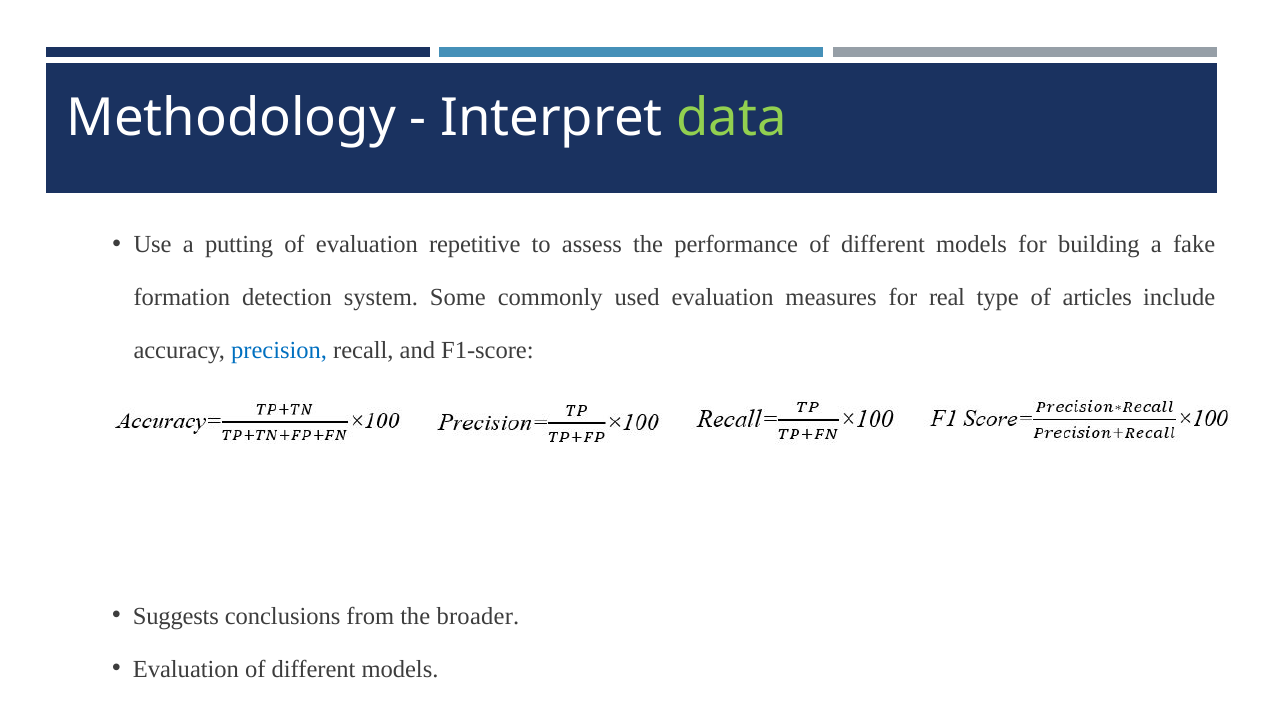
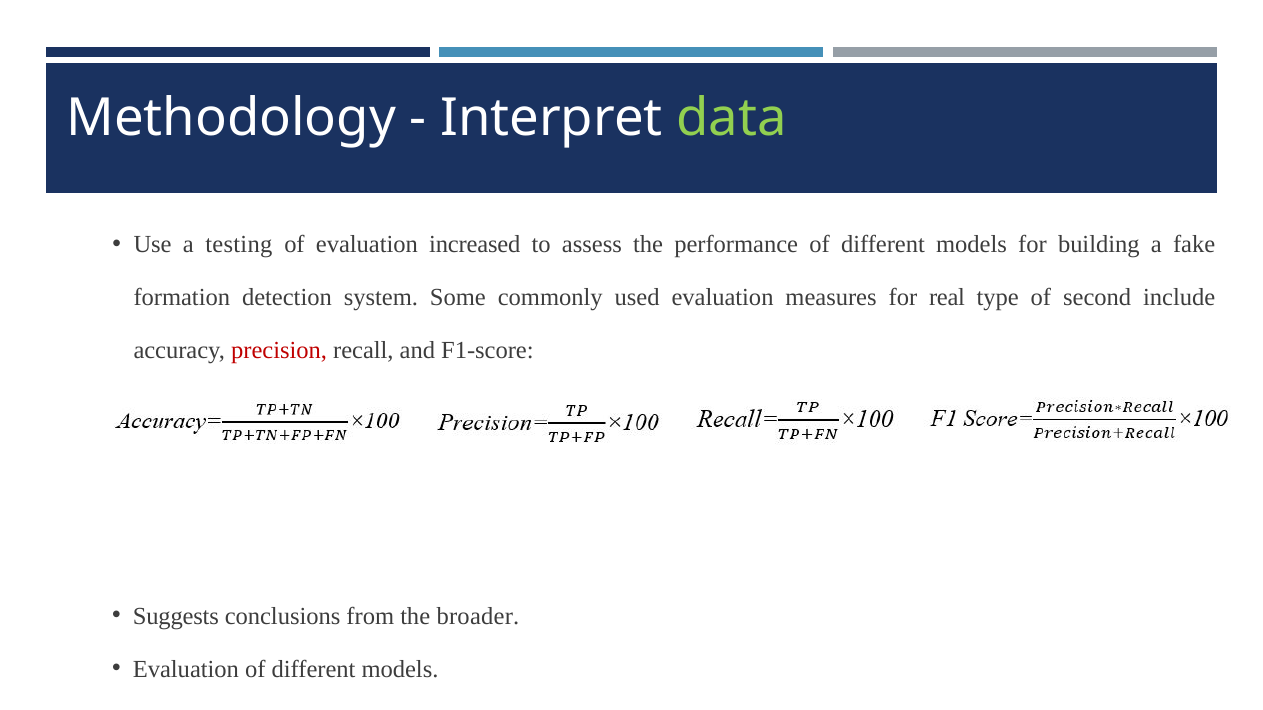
putting: putting -> testing
repetitive: repetitive -> increased
articles: articles -> second
precision colour: blue -> red
